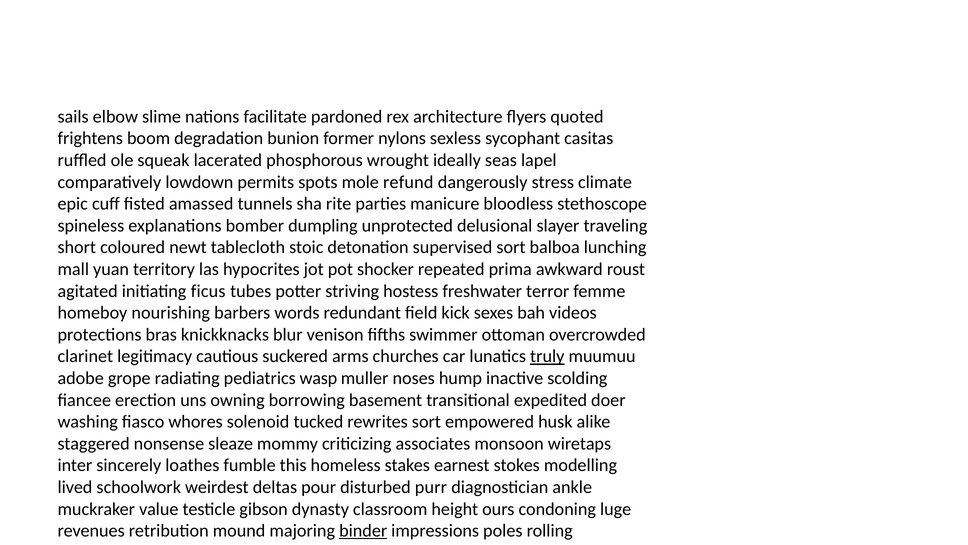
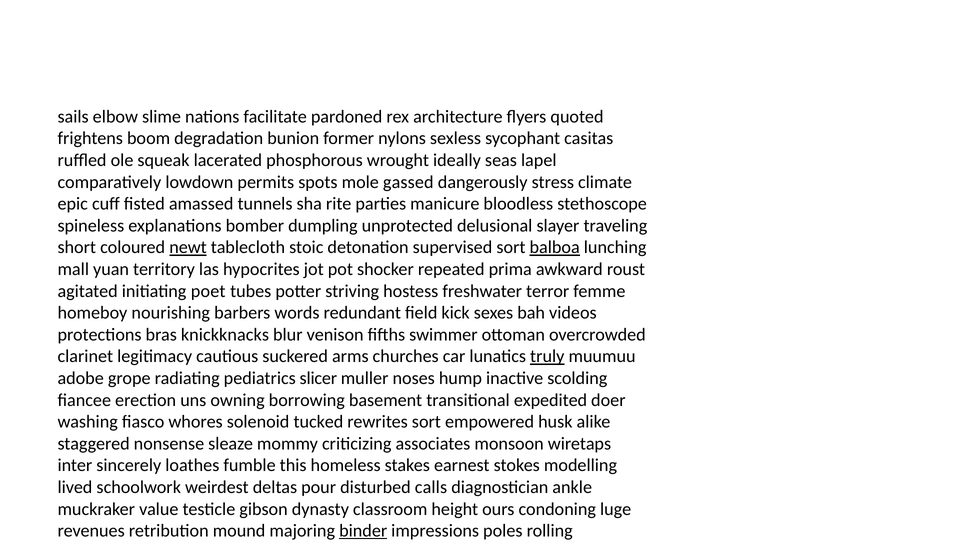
refund: refund -> gassed
newt underline: none -> present
balboa underline: none -> present
ficus: ficus -> poet
wasp: wasp -> slicer
purr: purr -> calls
